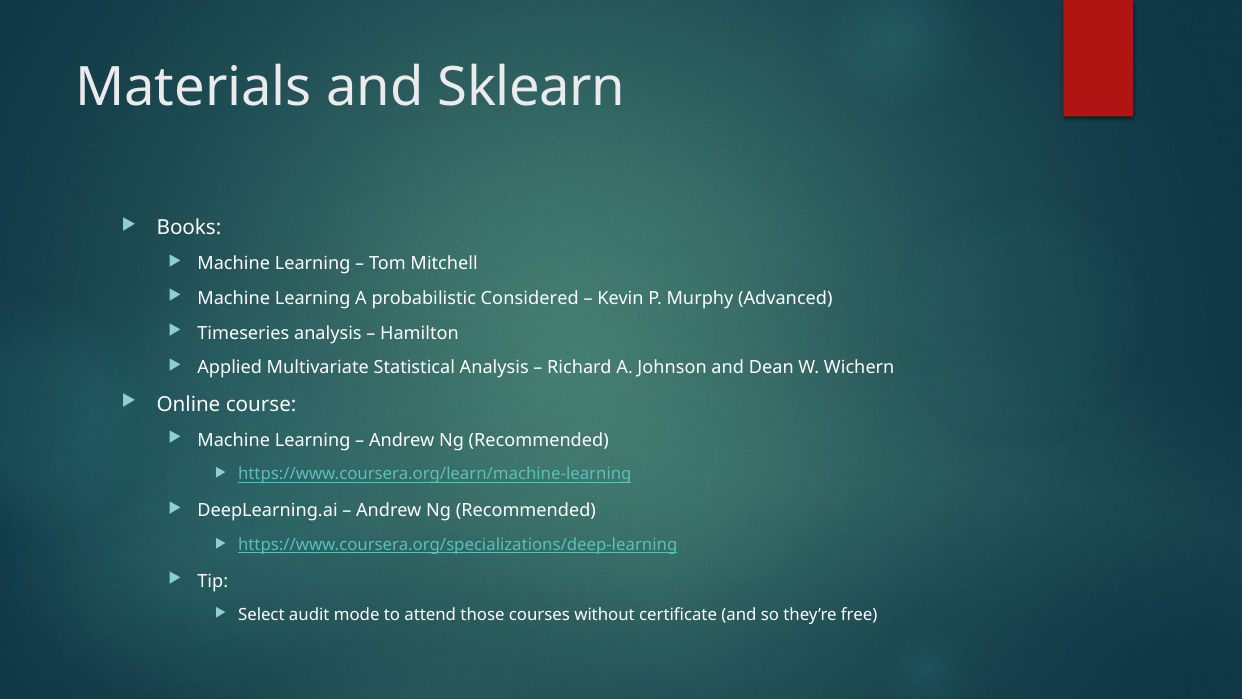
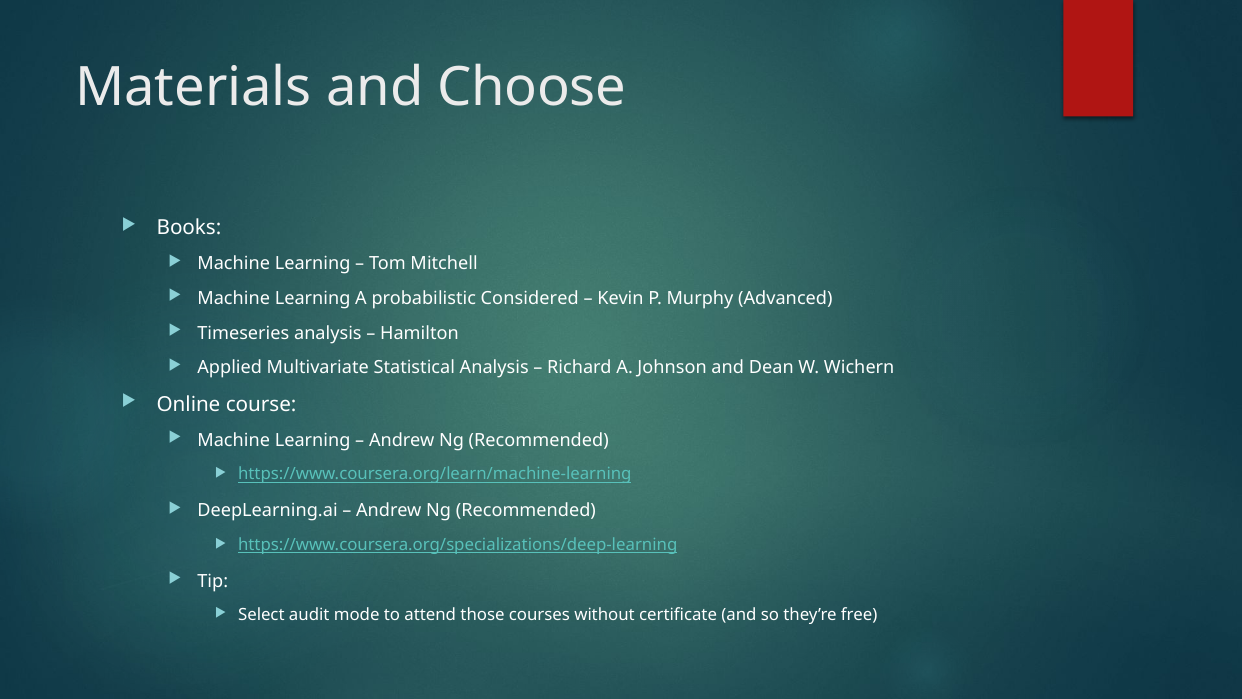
Sklearn: Sklearn -> Choose
